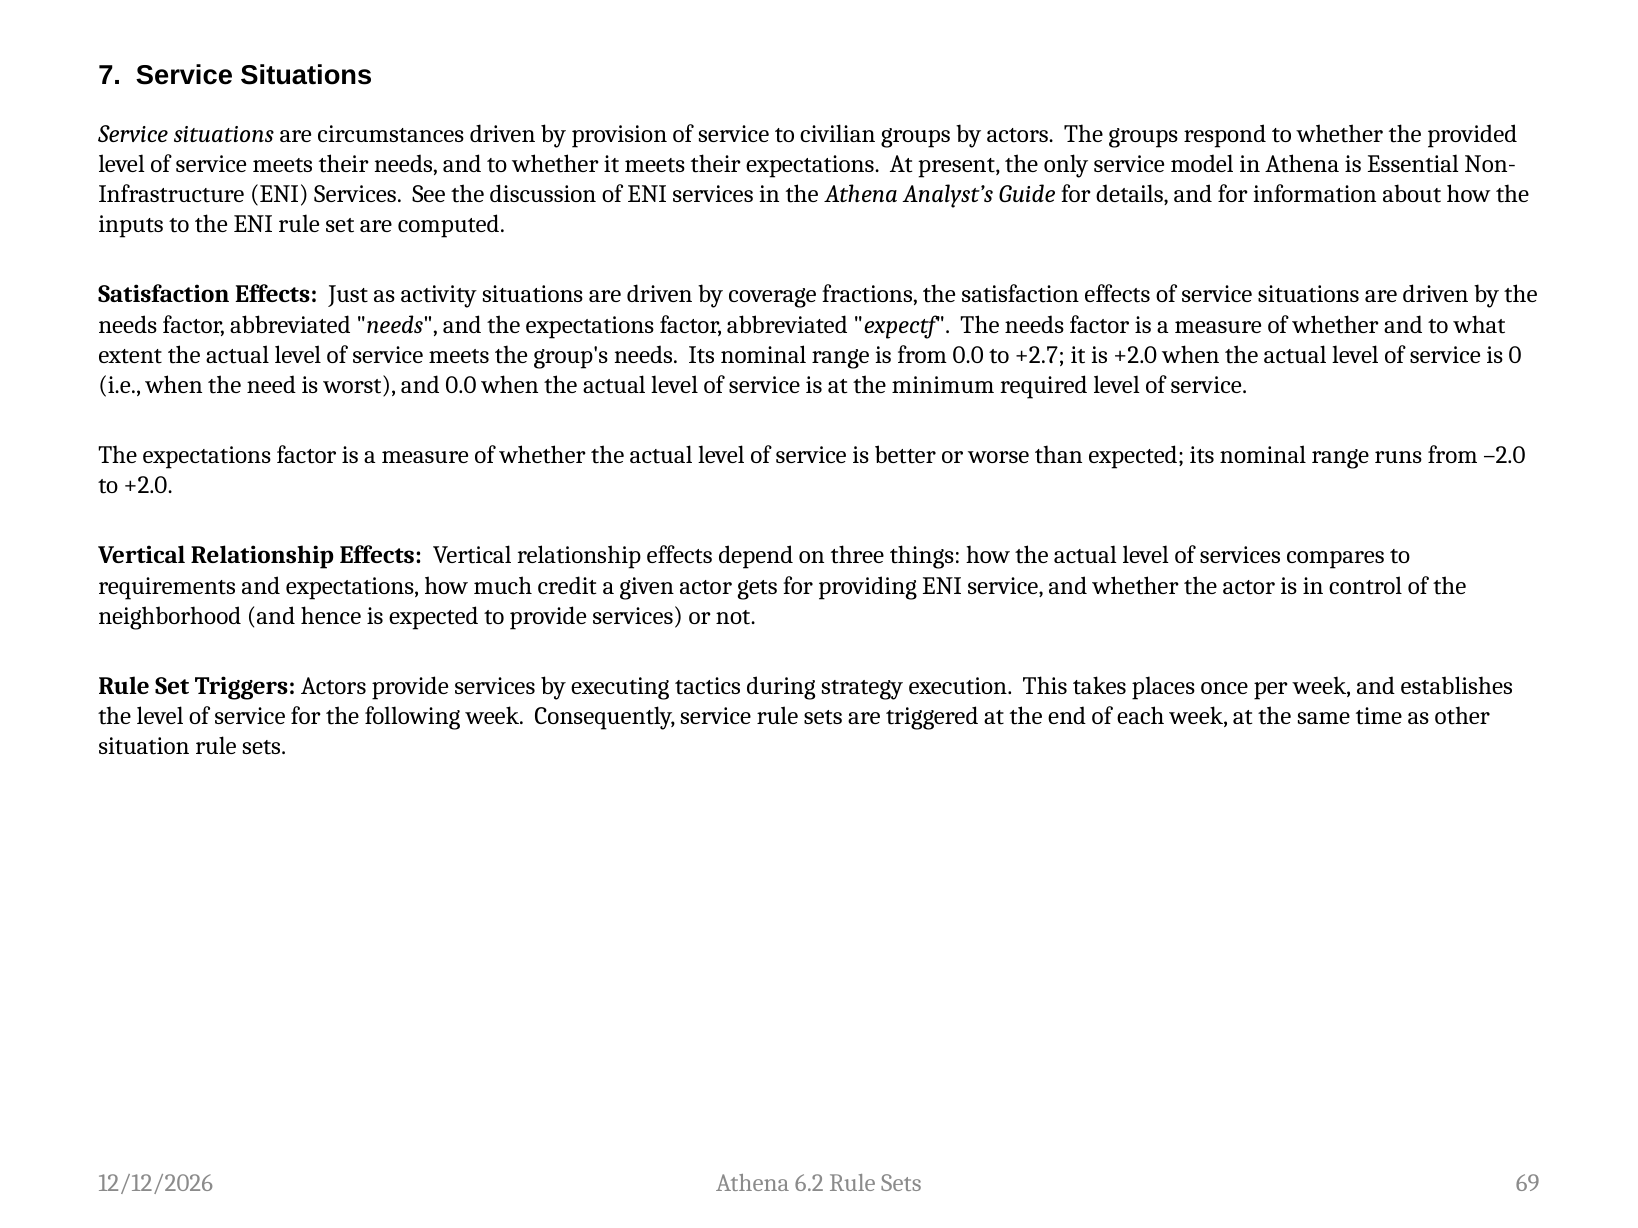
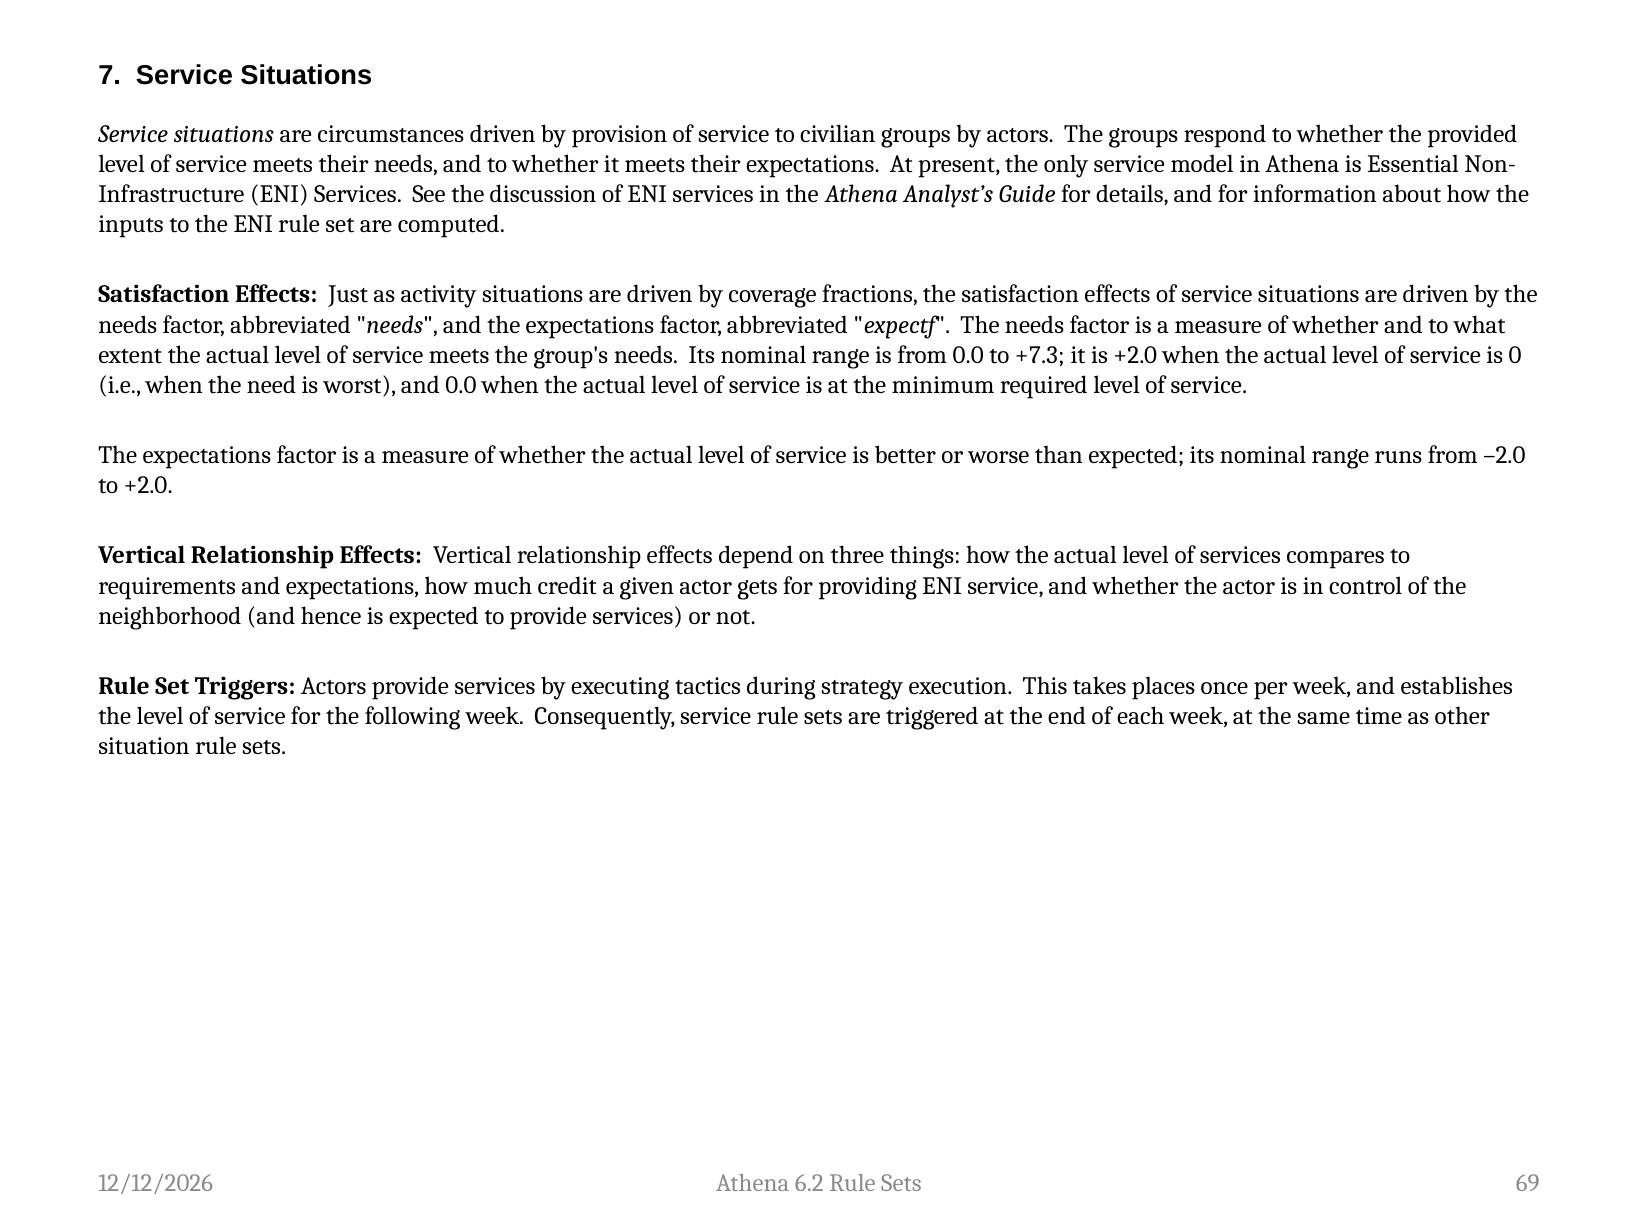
+2.7: +2.7 -> +7.3
